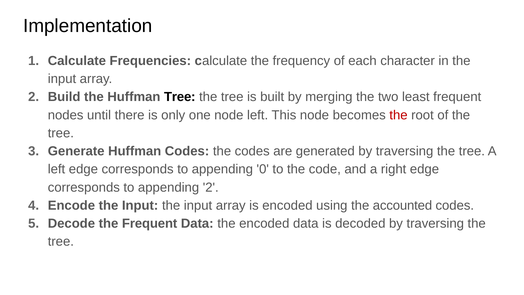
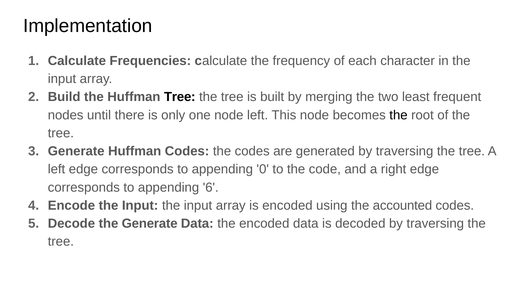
the at (399, 115) colour: red -> black
appending 2: 2 -> 6
the Frequent: Frequent -> Generate
